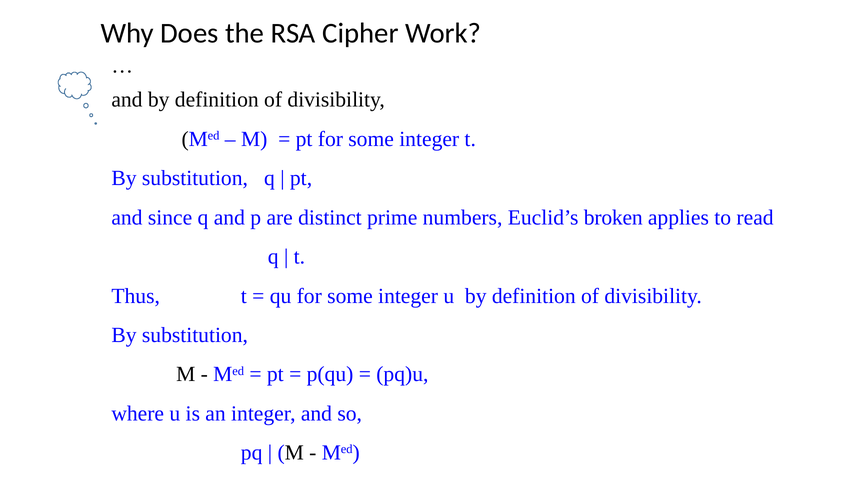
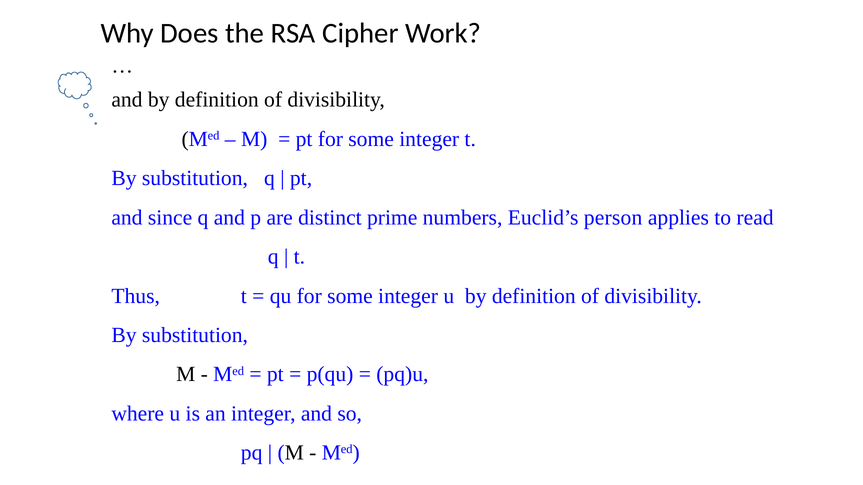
broken: broken -> person
